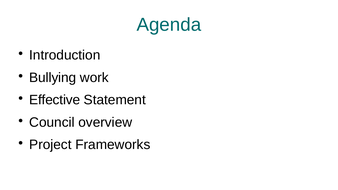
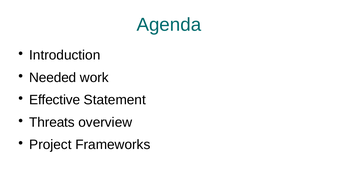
Bullying: Bullying -> Needed
Council: Council -> Threats
